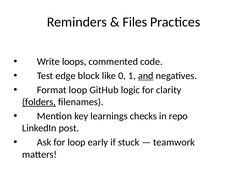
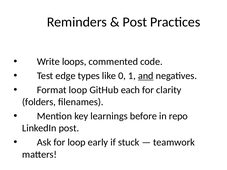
Files at (135, 22): Files -> Post
block: block -> types
logic: logic -> each
folders underline: present -> none
checks: checks -> before
